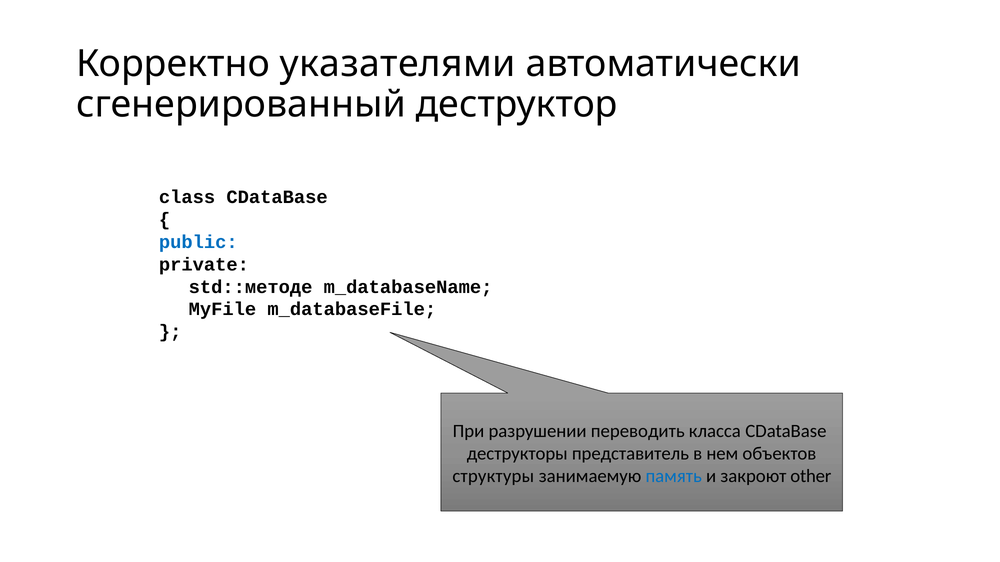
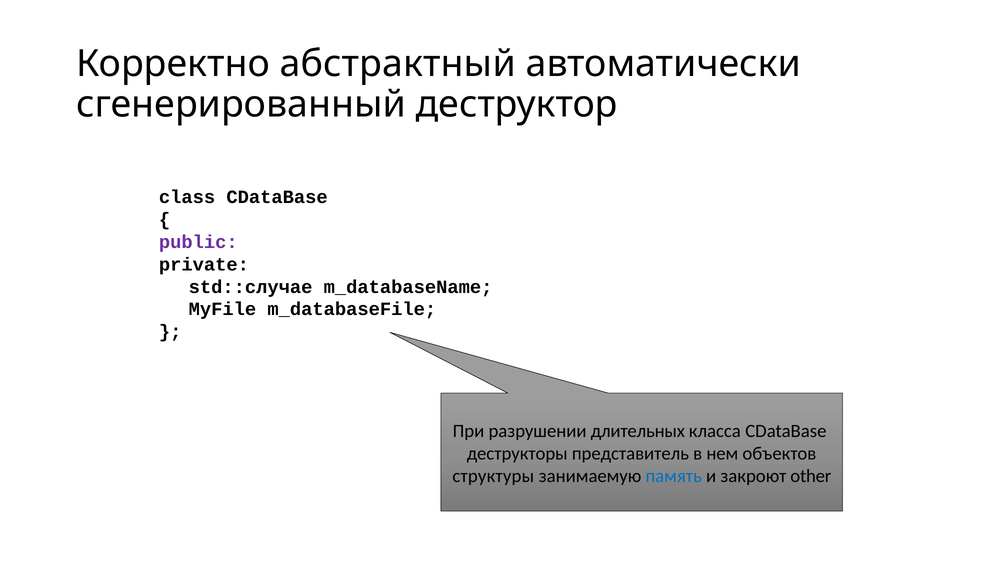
указателями: указателями -> абстрактный
public colour: blue -> purple
std::методе: std::методе -> std::случае
переводить: переводить -> длительных
